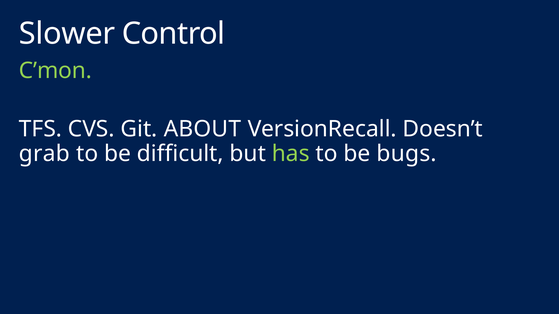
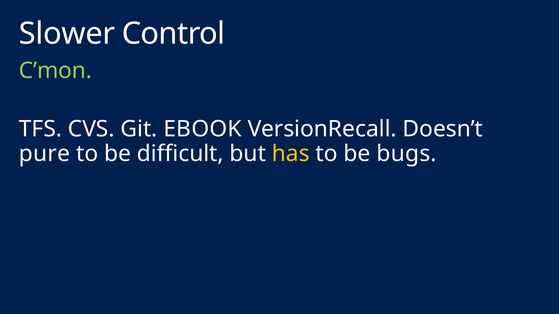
ABOUT: ABOUT -> EBOOK
grab: grab -> pure
has colour: light green -> yellow
